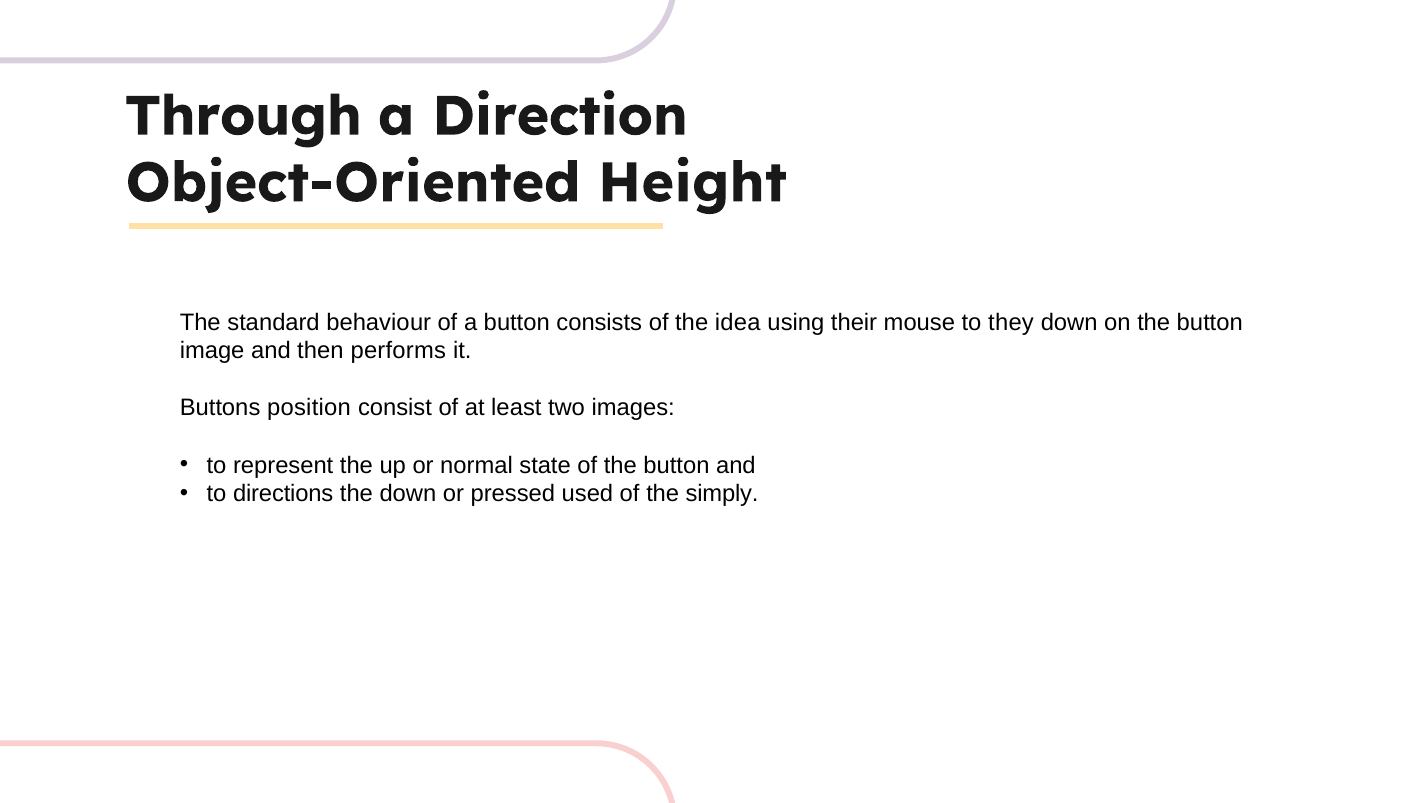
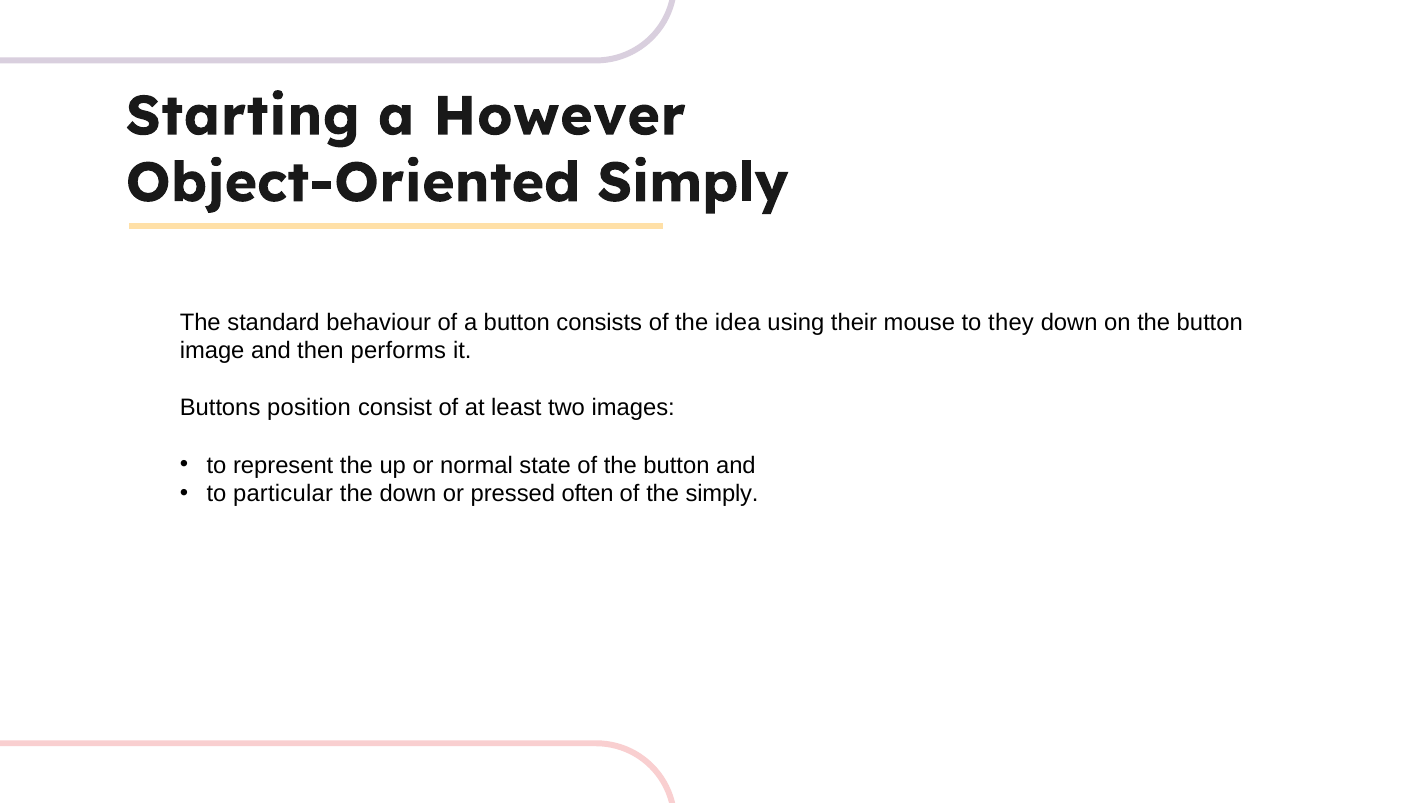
Through: Through -> Starting
Direction: Direction -> However
Object-Oriented Height: Height -> Simply
directions: directions -> particular
used: used -> often
